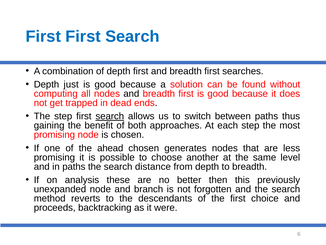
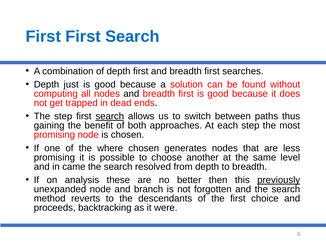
ahead: ahead -> where
in paths: paths -> came
distance: distance -> resolved
previously underline: none -> present
